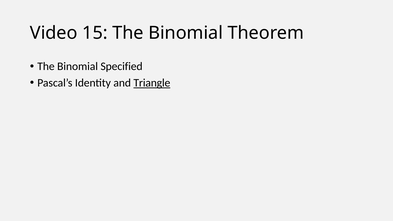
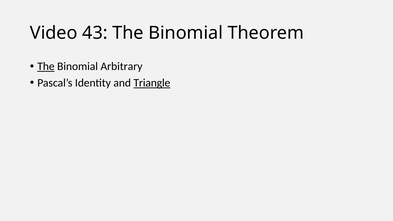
15: 15 -> 43
The at (46, 66) underline: none -> present
Specified: Specified -> Arbitrary
